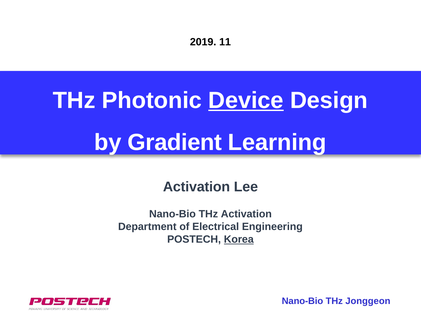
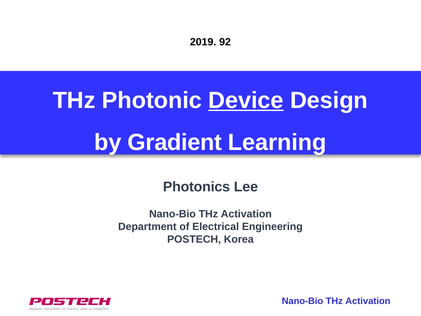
11: 11 -> 92
Activation at (196, 187): Activation -> Photonics
Korea underline: present -> none
Jonggeon at (368, 301): Jonggeon -> Activation
